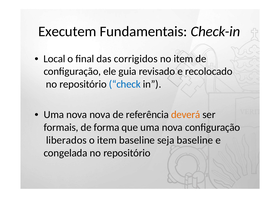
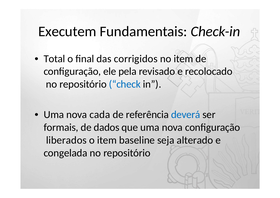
Local: Local -> Total
guia: guia -> pela
nova nova: nova -> cada
deverá colour: orange -> blue
forma: forma -> dados
seja baseline: baseline -> alterado
